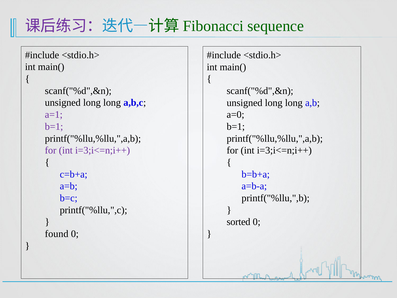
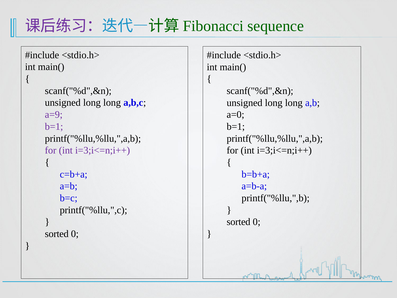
a=1: a=1 -> a=9
found at (57, 234): found -> sorted
